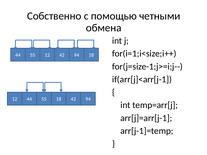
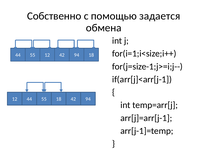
четными: четными -> задается
